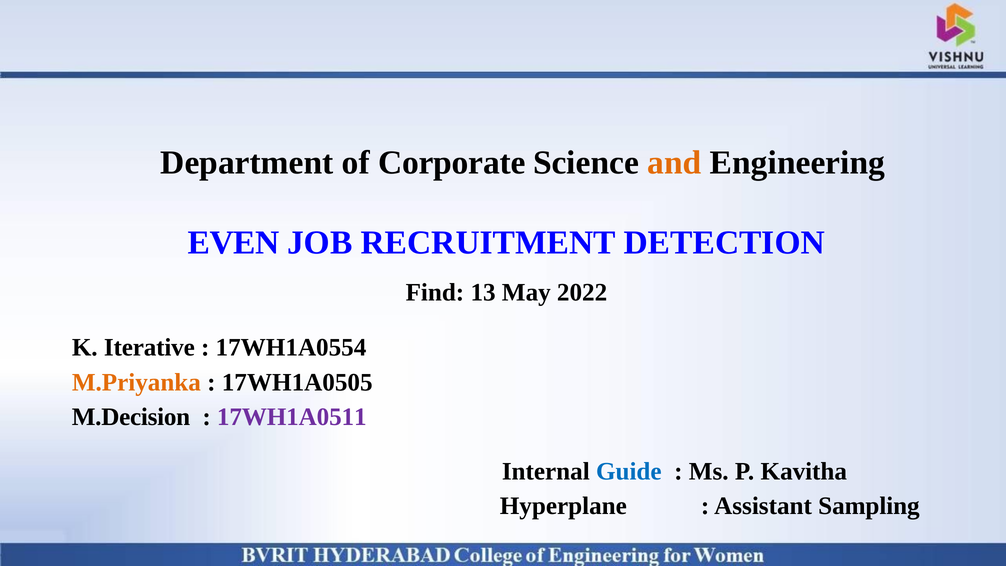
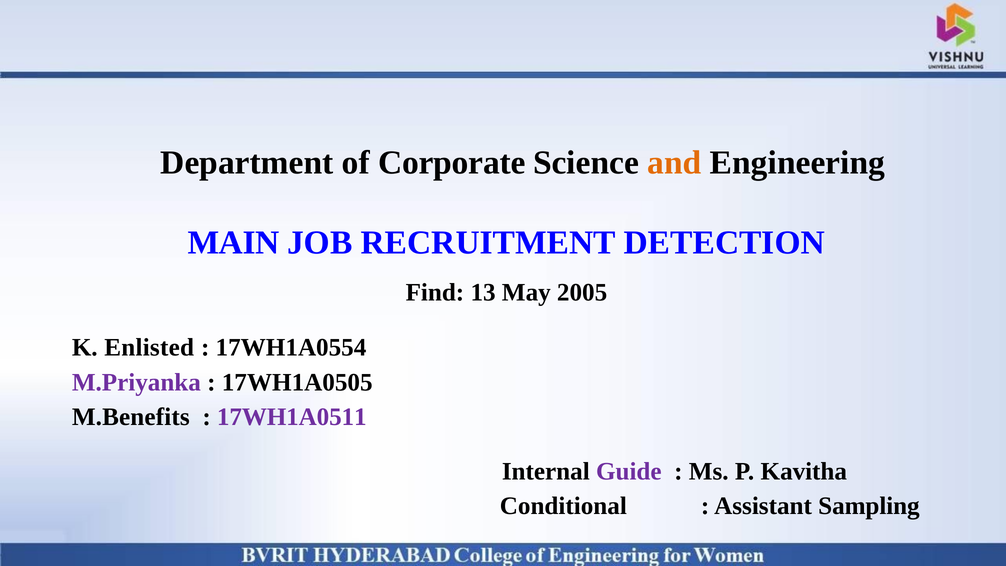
EVEN: EVEN -> MAIN
2022: 2022 -> 2005
Iterative: Iterative -> Enlisted
M.Priyanka colour: orange -> purple
M.Decision: M.Decision -> M.Benefits
Guide colour: blue -> purple
Hyperplane: Hyperplane -> Conditional
